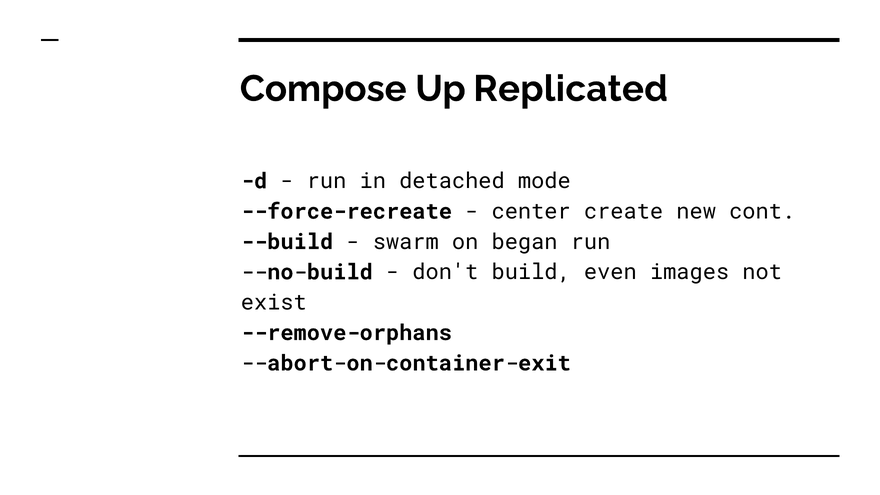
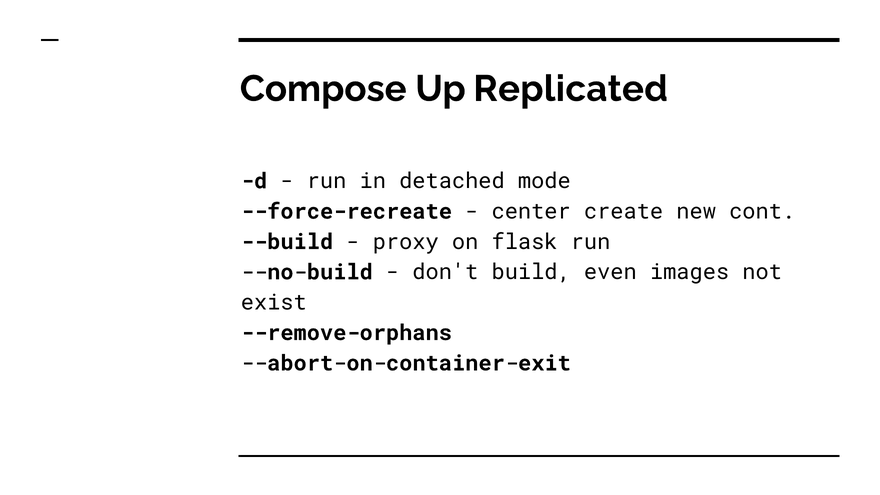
swarm: swarm -> proxy
began: began -> flask
